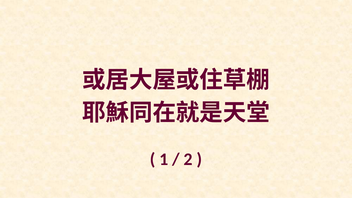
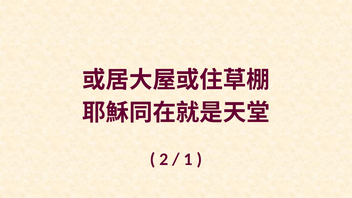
1: 1 -> 2
2: 2 -> 1
